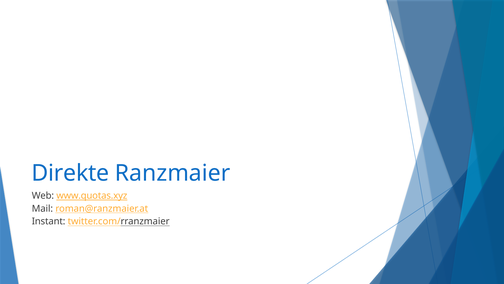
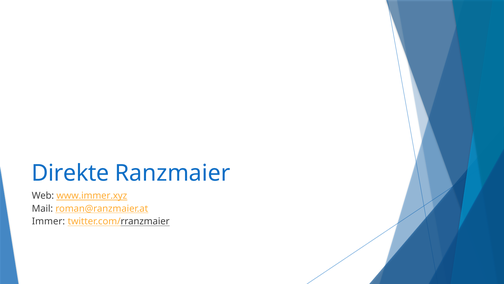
www.quotas.xyz: www.quotas.xyz -> www.immer.xyz
Instant: Instant -> Immer
